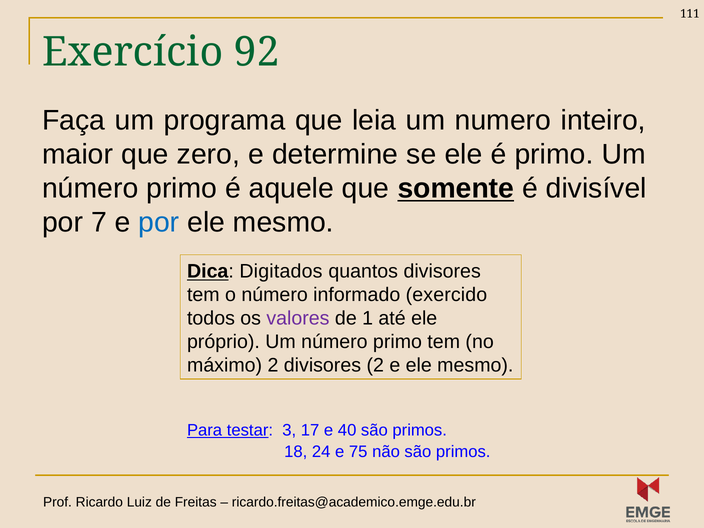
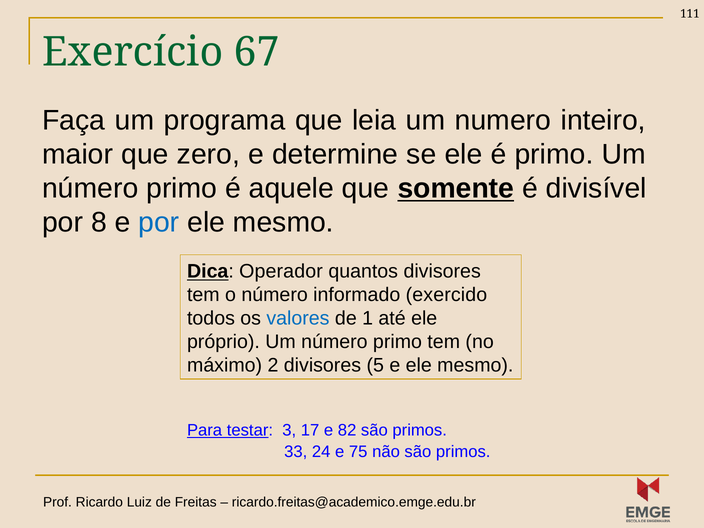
92: 92 -> 67
7: 7 -> 8
Digitados: Digitados -> Operador
valores colour: purple -> blue
divisores 2: 2 -> 5
40: 40 -> 82
18: 18 -> 33
